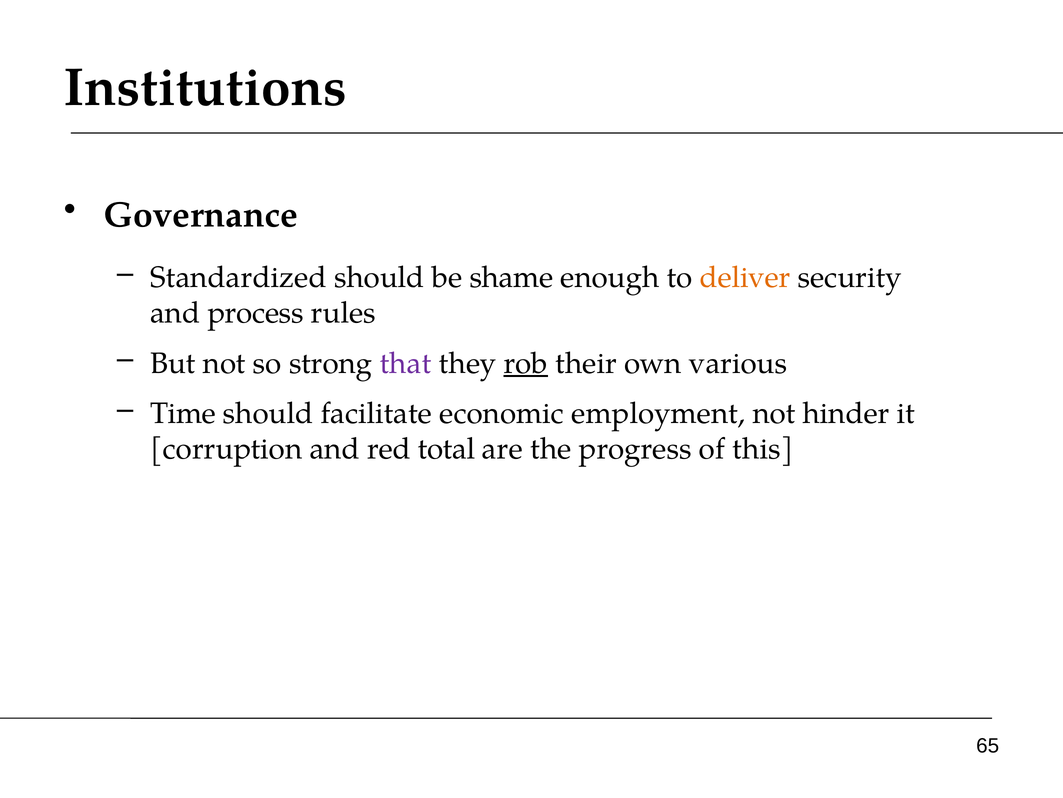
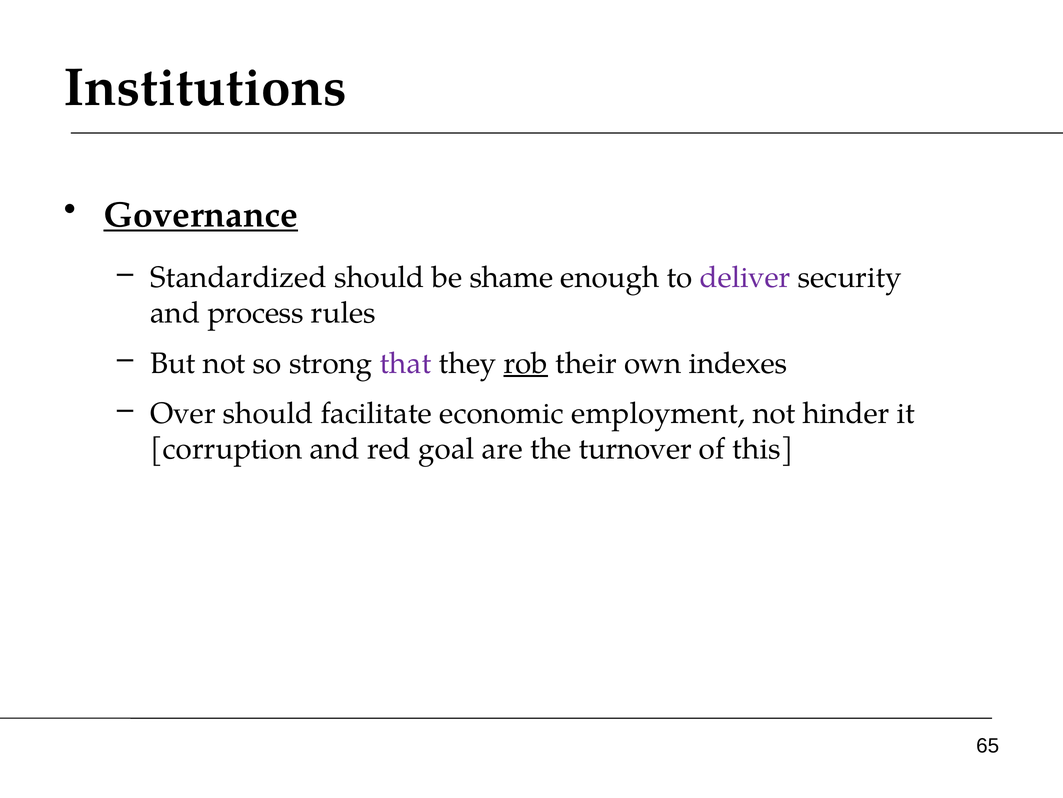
Governance underline: none -> present
deliver colour: orange -> purple
various: various -> indexes
Time: Time -> Over
total: total -> goal
progress: progress -> turnover
